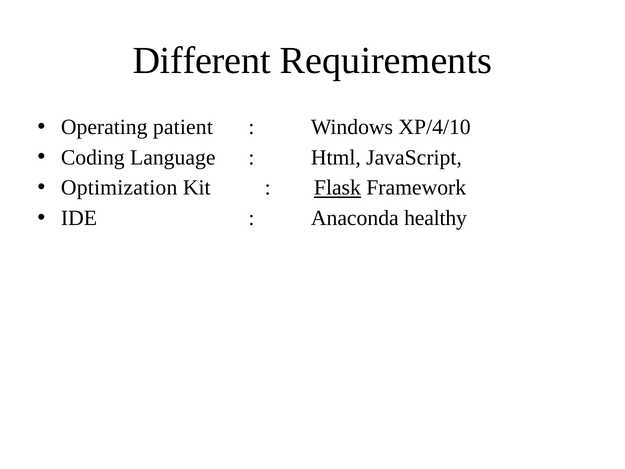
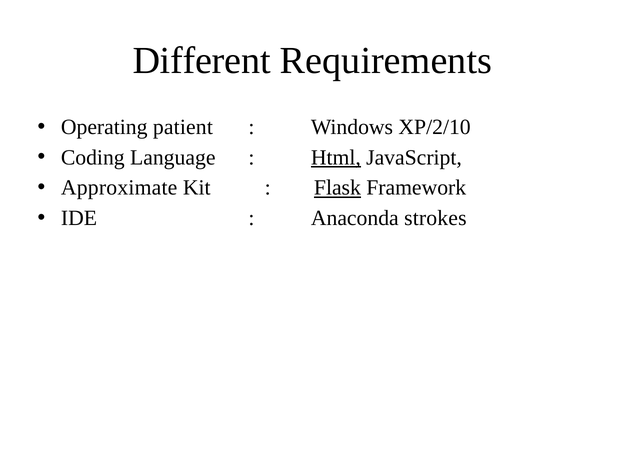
XP/4/10: XP/4/10 -> XP/2/10
Html underline: none -> present
Optimization: Optimization -> Approximate
healthy: healthy -> strokes
